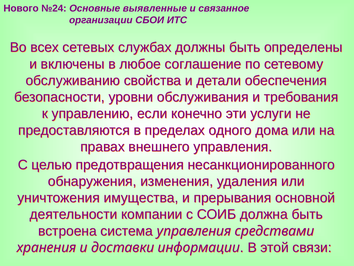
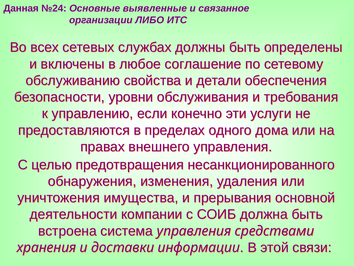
Нового: Нового -> Данная
СБОИ: СБОИ -> ЛИБО
